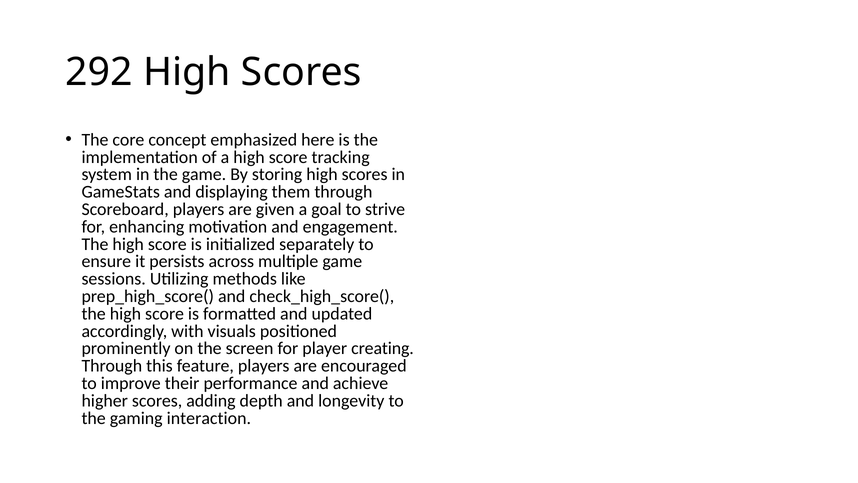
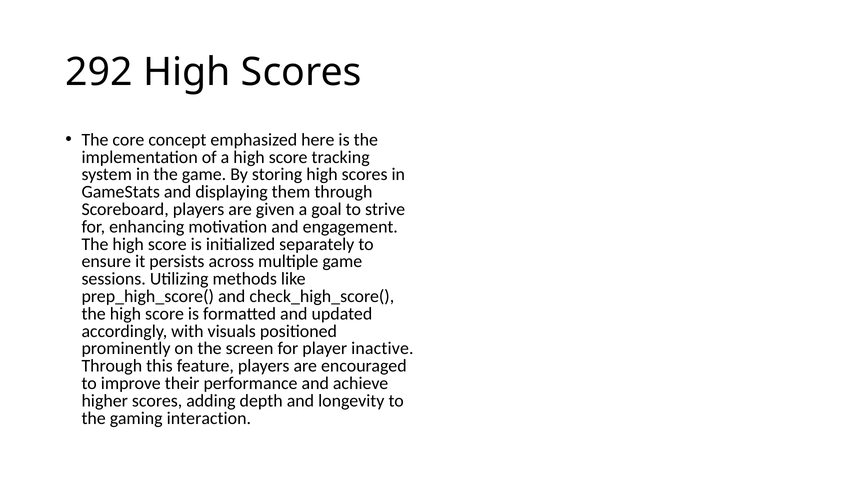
creating: creating -> inactive
